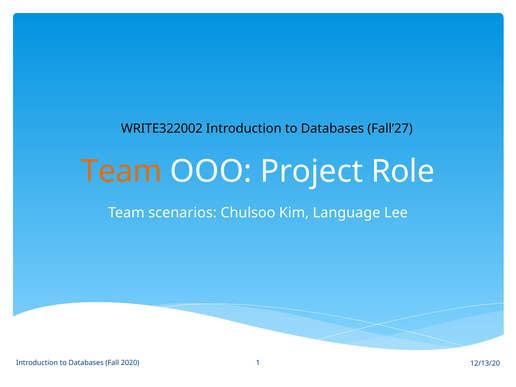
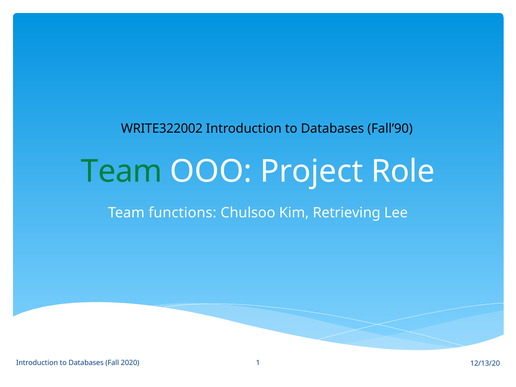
Fall’27: Fall’27 -> Fall’90
Team at (122, 171) colour: orange -> green
scenarios: scenarios -> functions
Language: Language -> Retrieving
